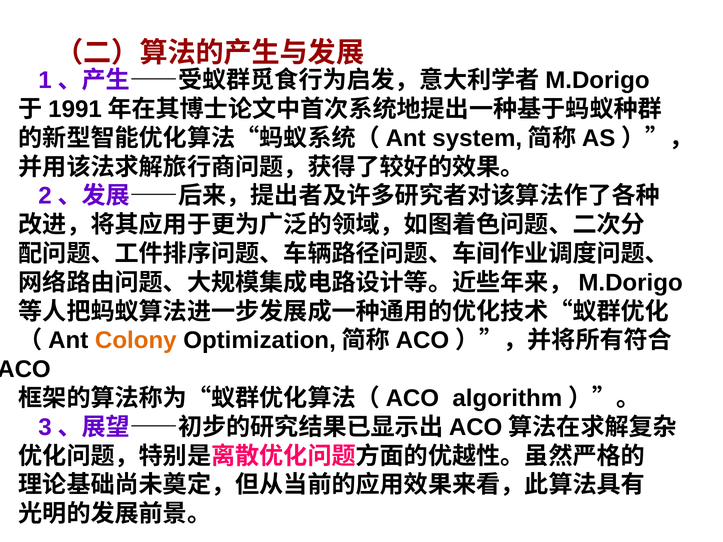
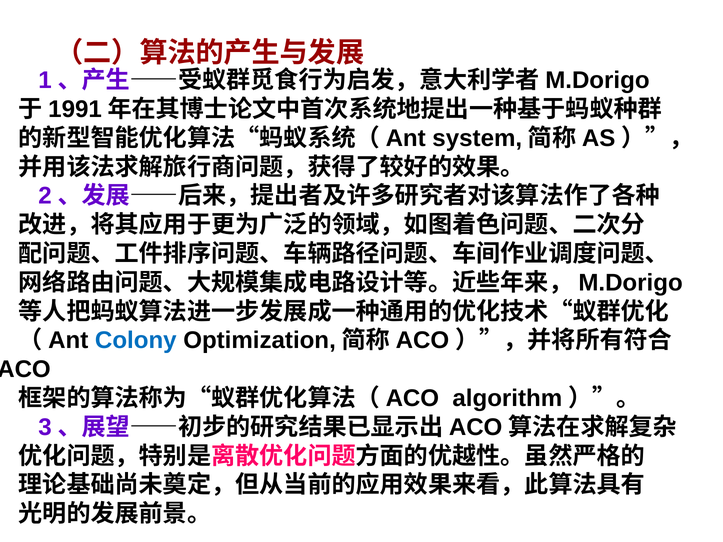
Colony colour: orange -> blue
